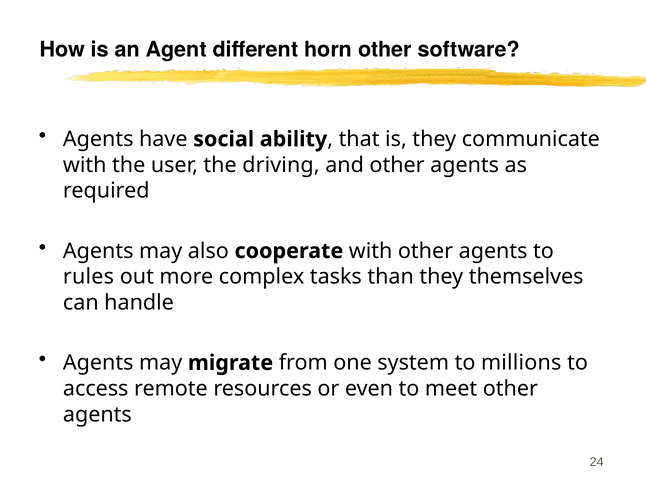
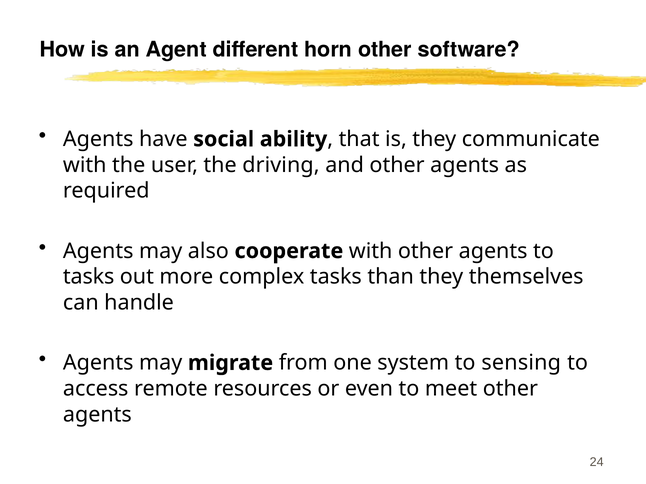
rules at (88, 277): rules -> tasks
millions: millions -> sensing
